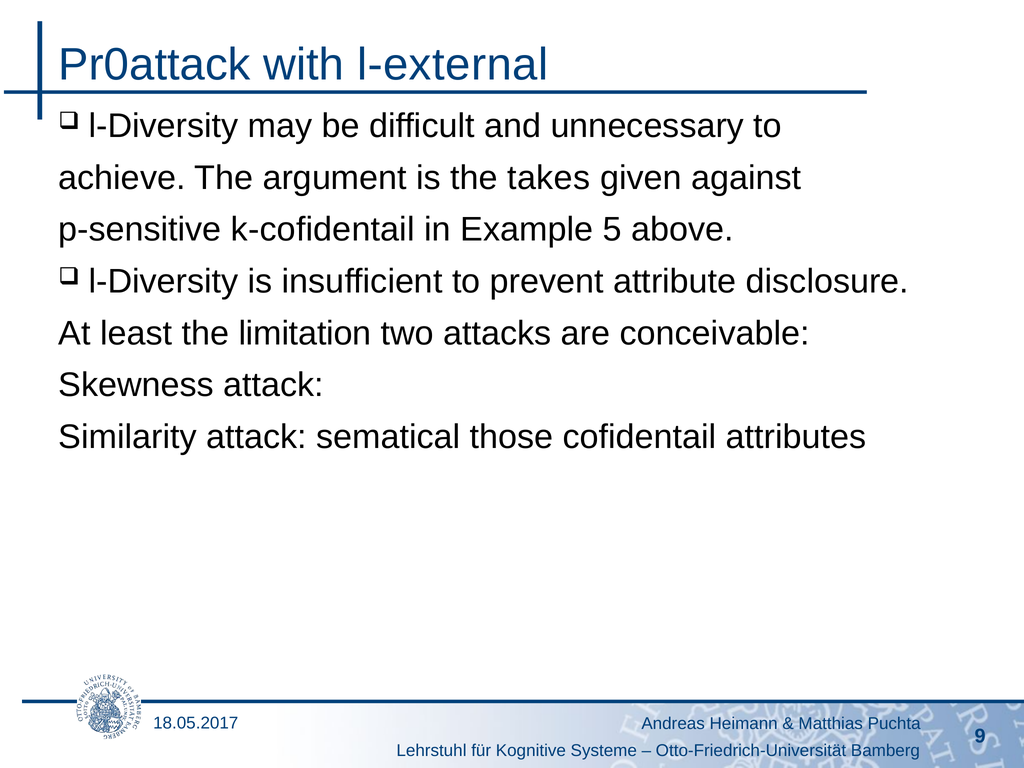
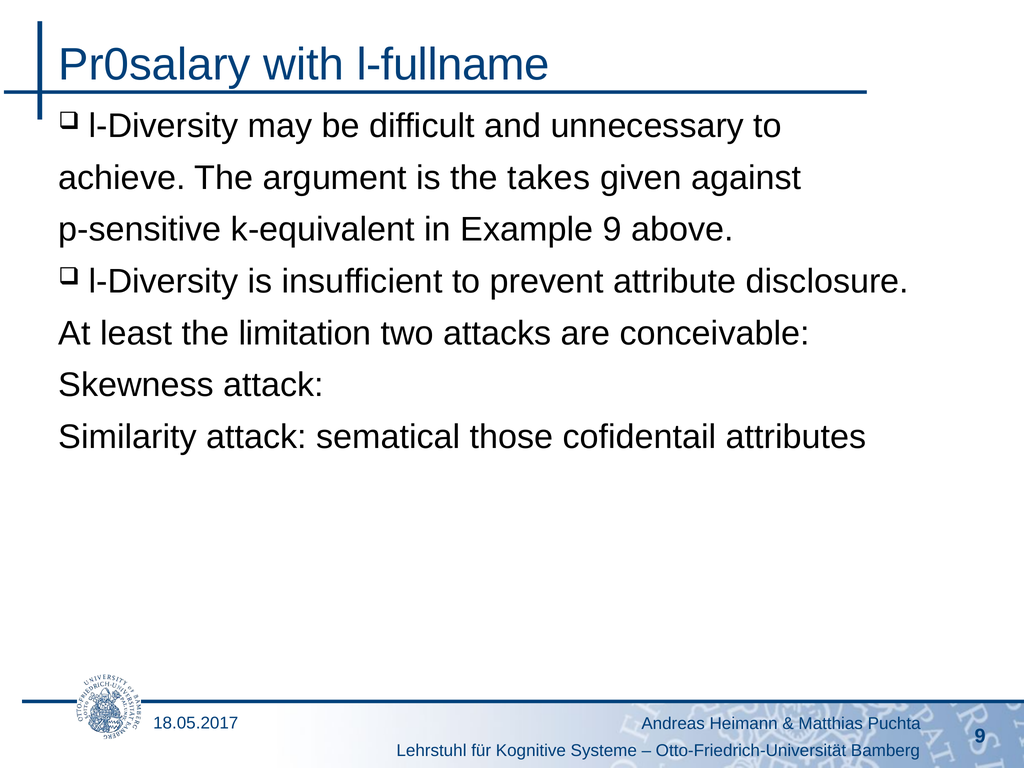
Pr0attack: Pr0attack -> Pr0salary
l-external: l-external -> l-fullname
k-cofidentail: k-cofidentail -> k-equivalent
Example 5: 5 -> 9
